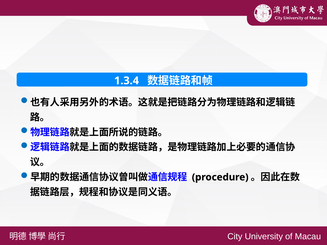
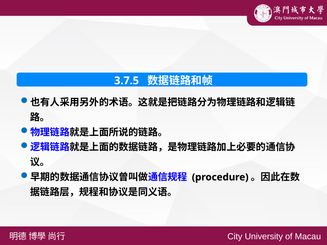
1.3.4: 1.3.4 -> 3.7.5
